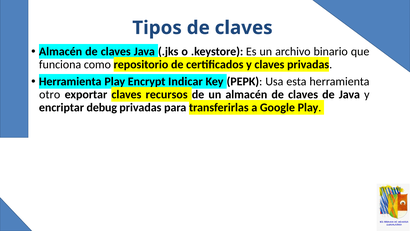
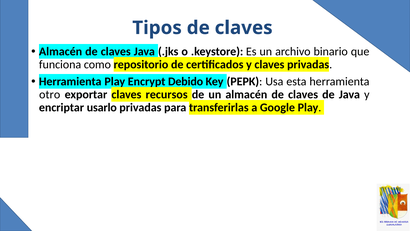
Indicar: Indicar -> Debido
debug: debug -> usarlo
